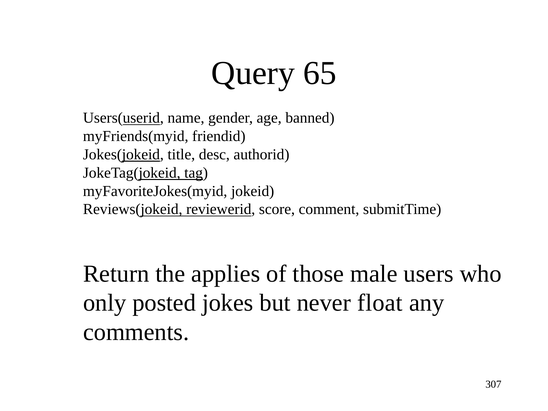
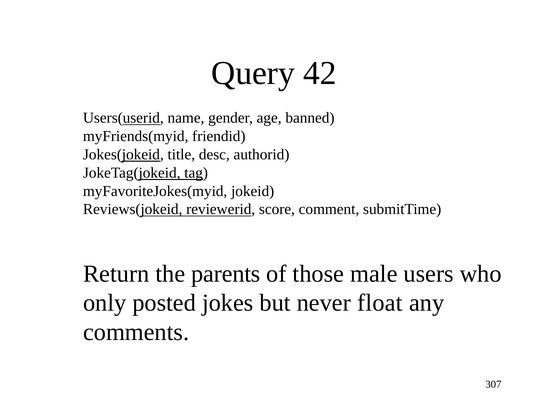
65: 65 -> 42
applies: applies -> parents
